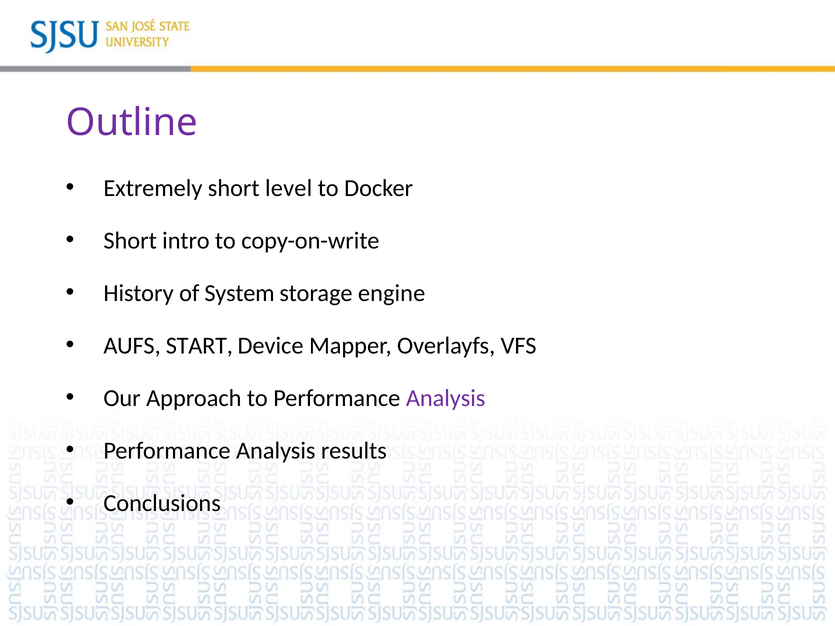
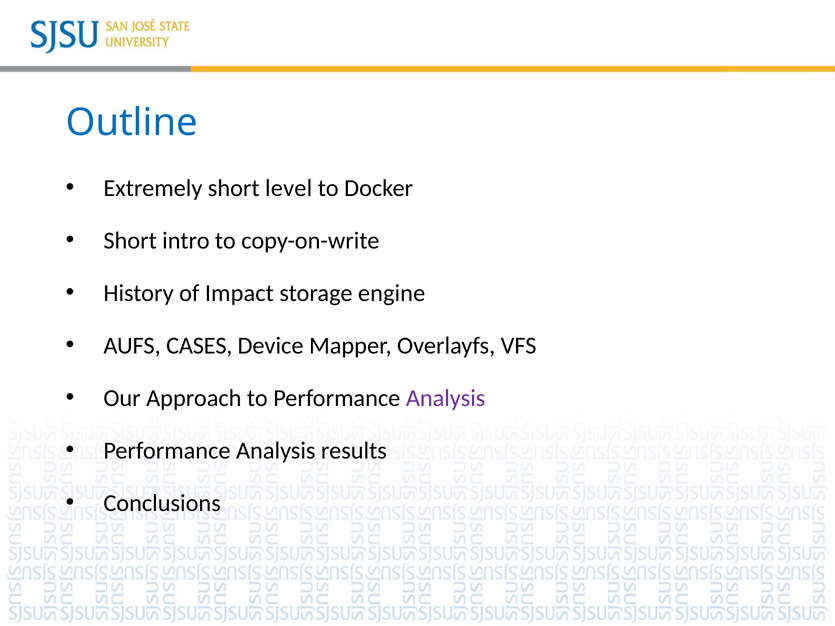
Outline colour: purple -> blue
System: System -> Impact
START: START -> CASES
